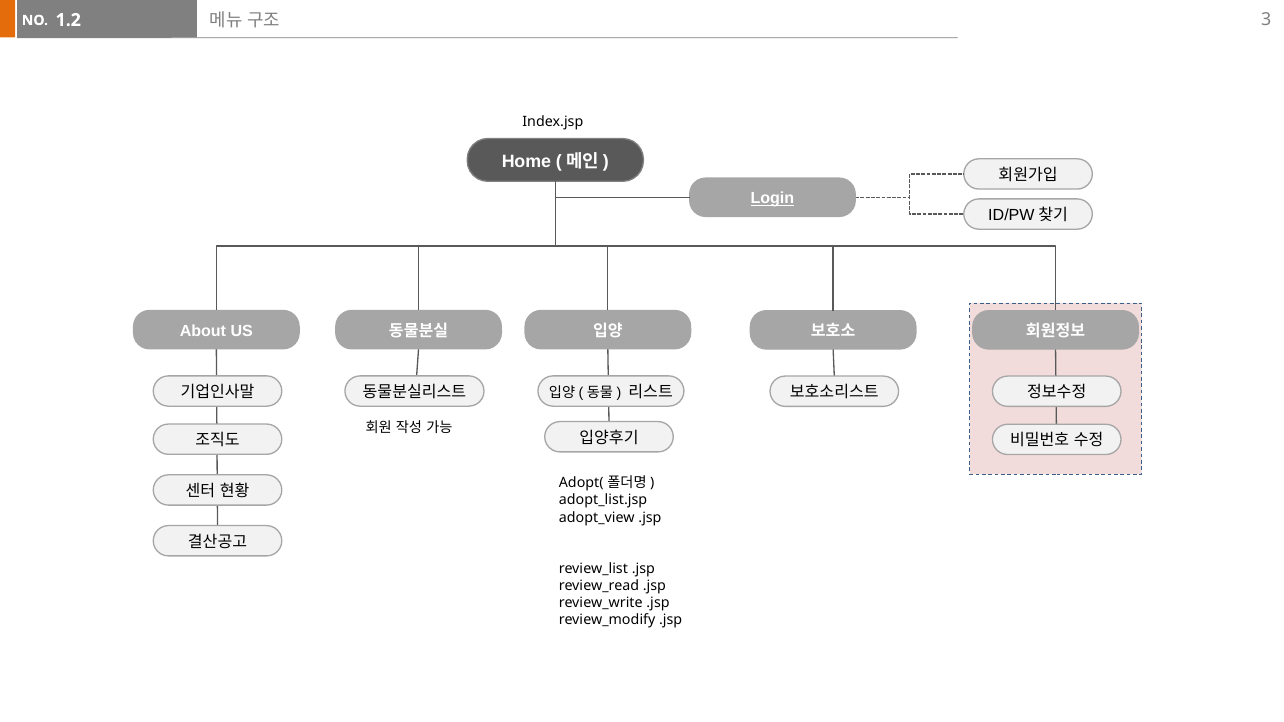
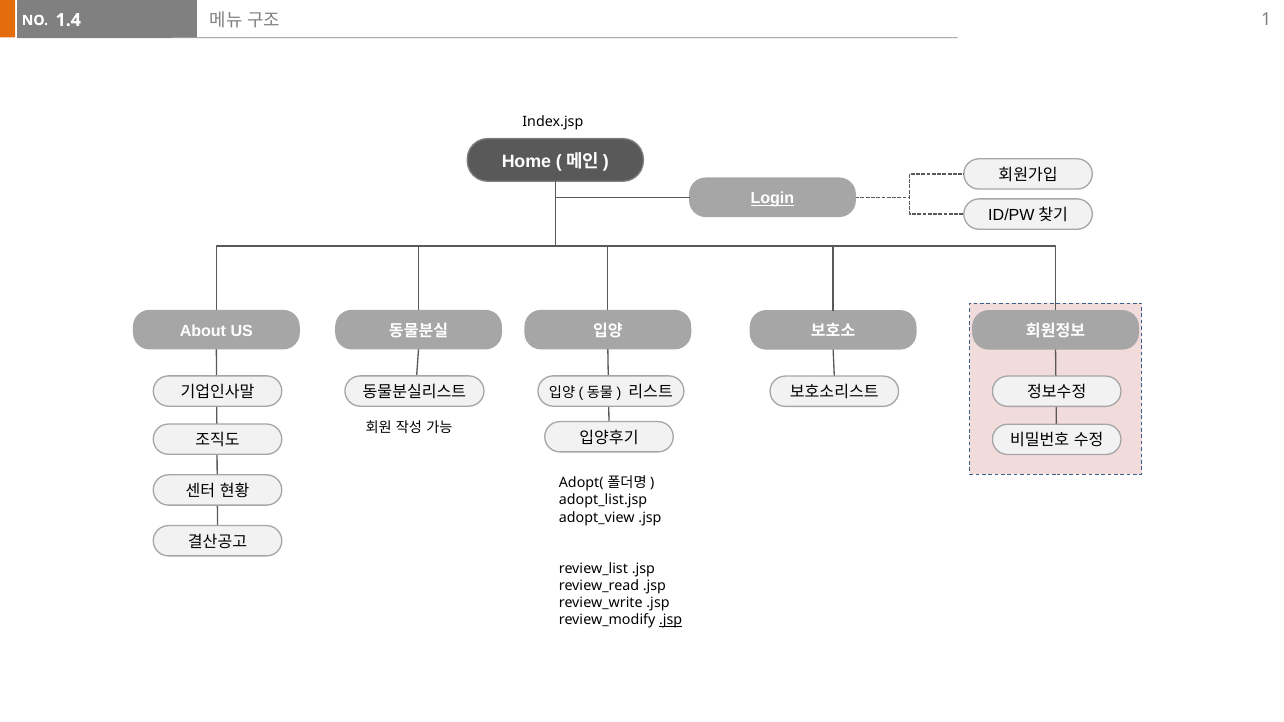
1.2: 1.2 -> 1.4
3: 3 -> 1
.jsp at (671, 620) underline: none -> present
